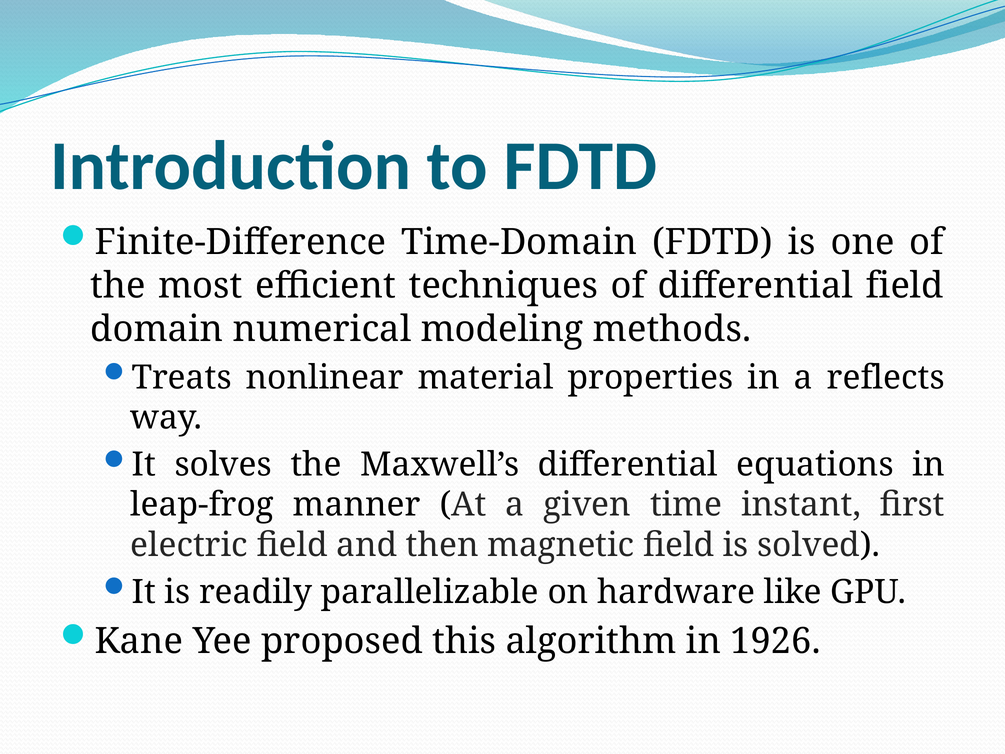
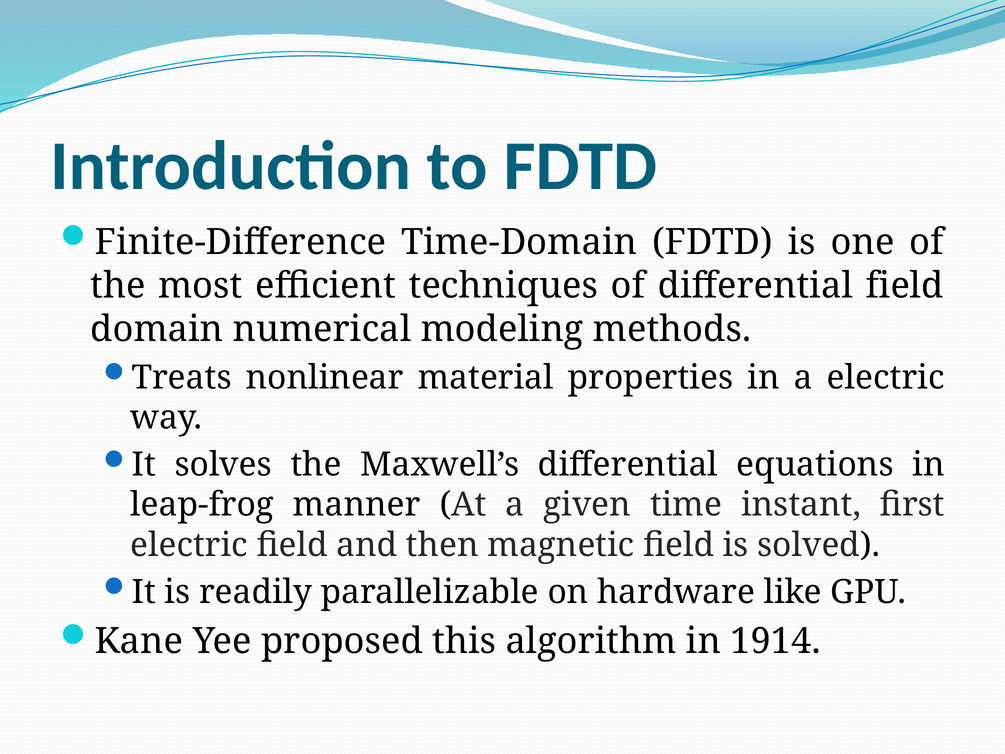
a reflects: reflects -> electric
1926: 1926 -> 1914
